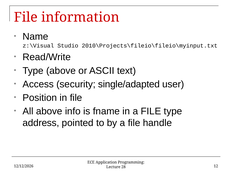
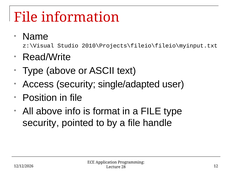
fname: fname -> format
address at (41, 123): address -> security
